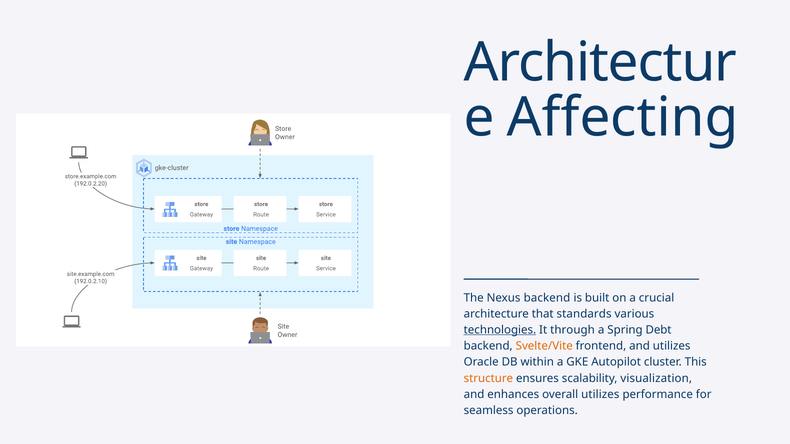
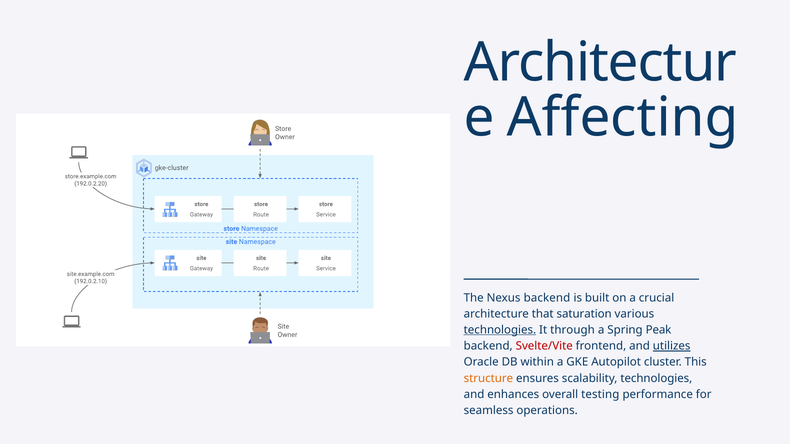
standards: standards -> saturation
Debt: Debt -> Peak
Svelte/Vite colour: orange -> red
utilizes at (672, 346) underline: none -> present
scalability visualization: visualization -> technologies
overall utilizes: utilizes -> testing
